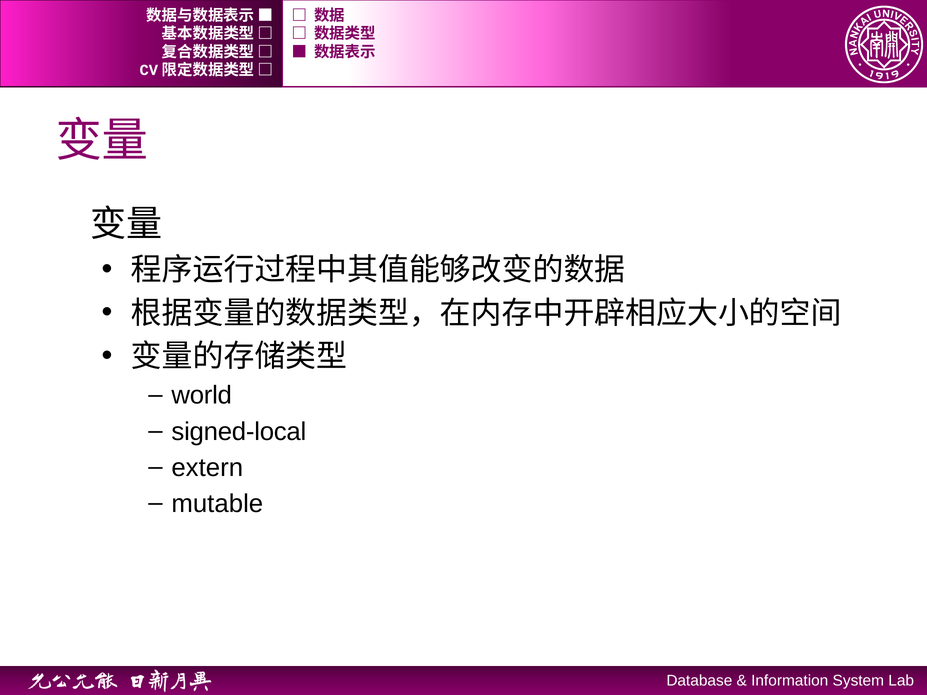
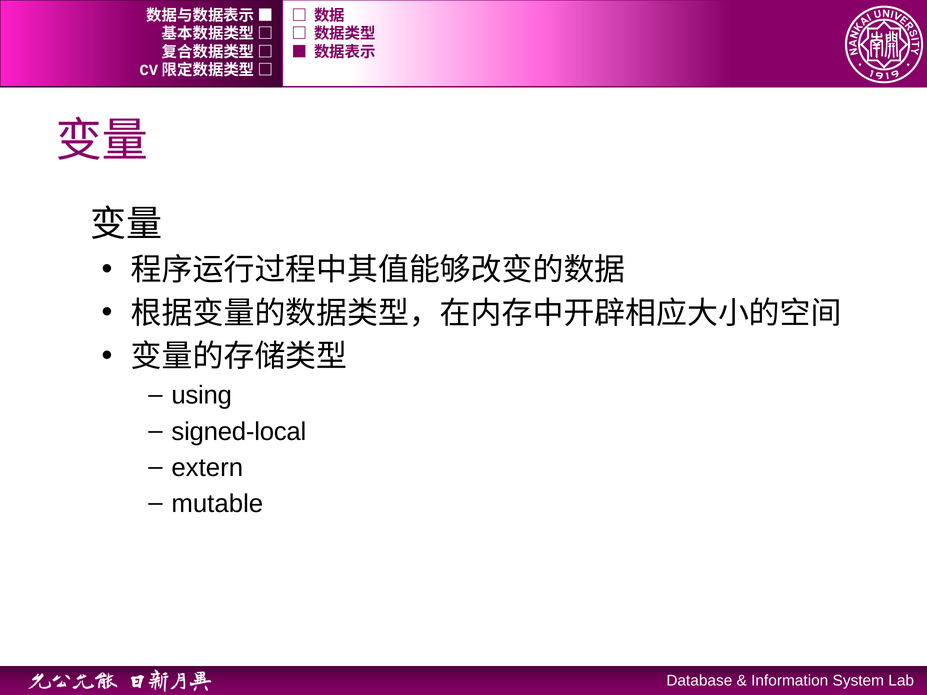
world: world -> using
